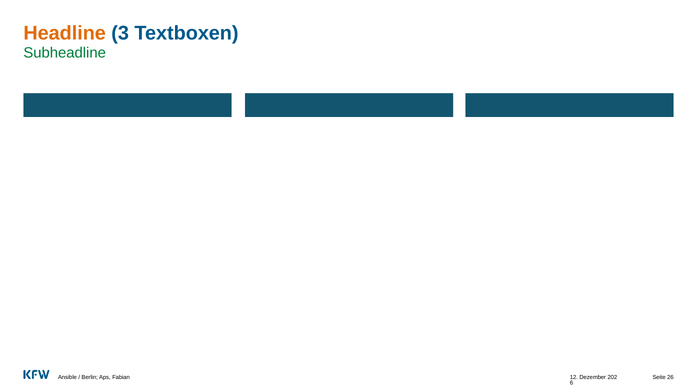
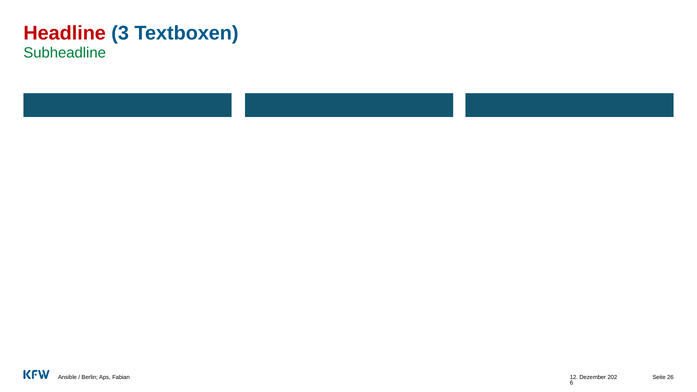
Headline colour: orange -> red
